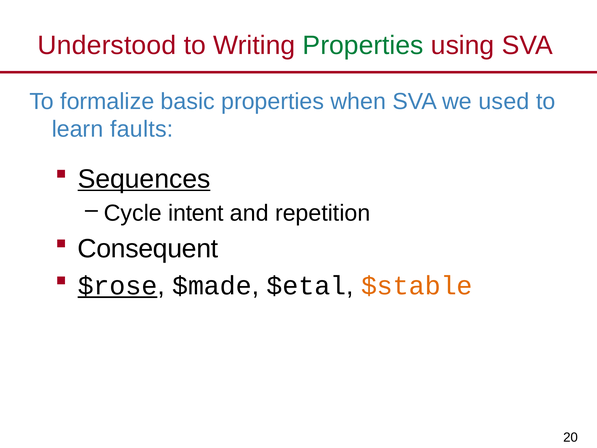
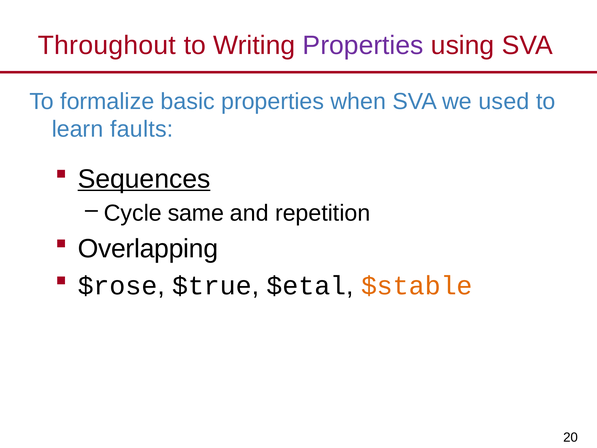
Understood: Understood -> Throughout
Properties at (363, 45) colour: green -> purple
intent: intent -> same
Consequent: Consequent -> Overlapping
$rose underline: present -> none
$made: $made -> $true
